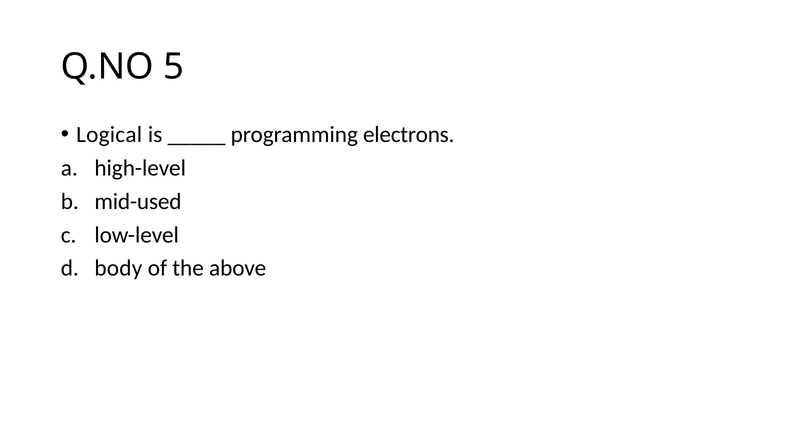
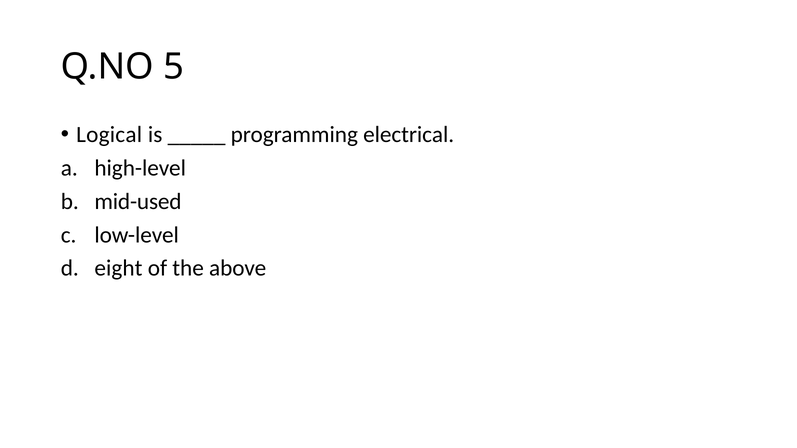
electrons: electrons -> electrical
body: body -> eight
